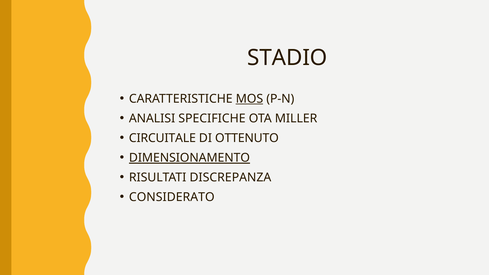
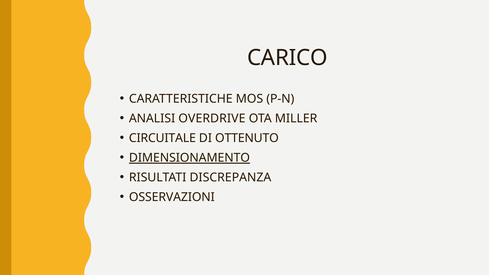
STADIO: STADIO -> CARICO
MOS underline: present -> none
SPECIFICHE: SPECIFICHE -> OVERDRIVE
CONSIDERATO: CONSIDERATO -> OSSERVAZIONI
